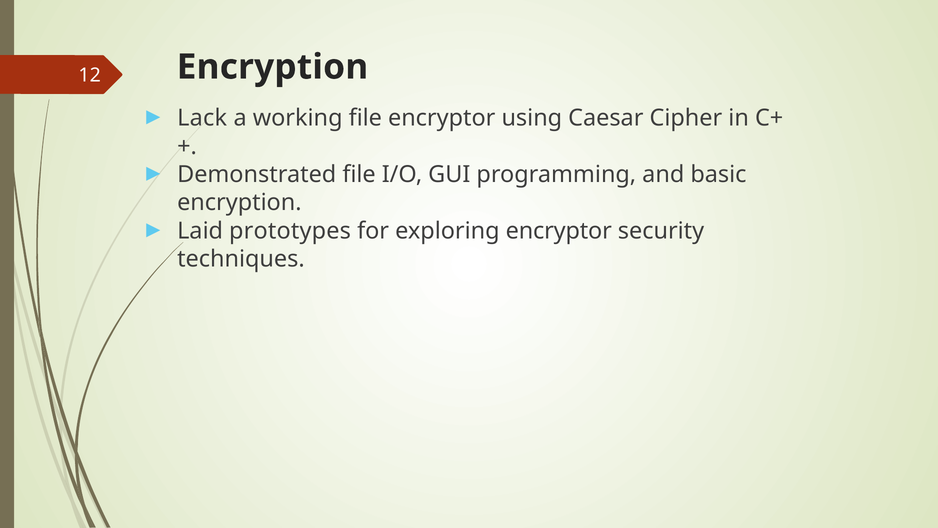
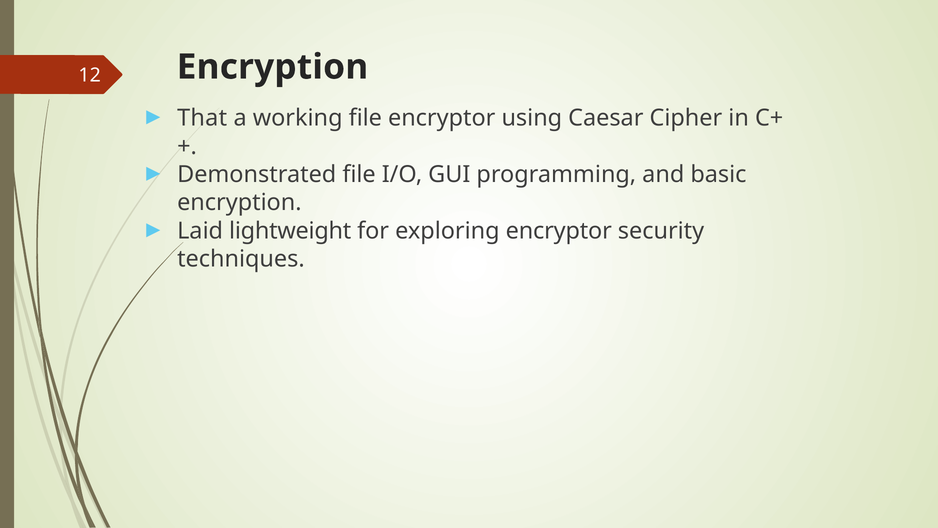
Lack: Lack -> That
prototypes: prototypes -> lightweight
